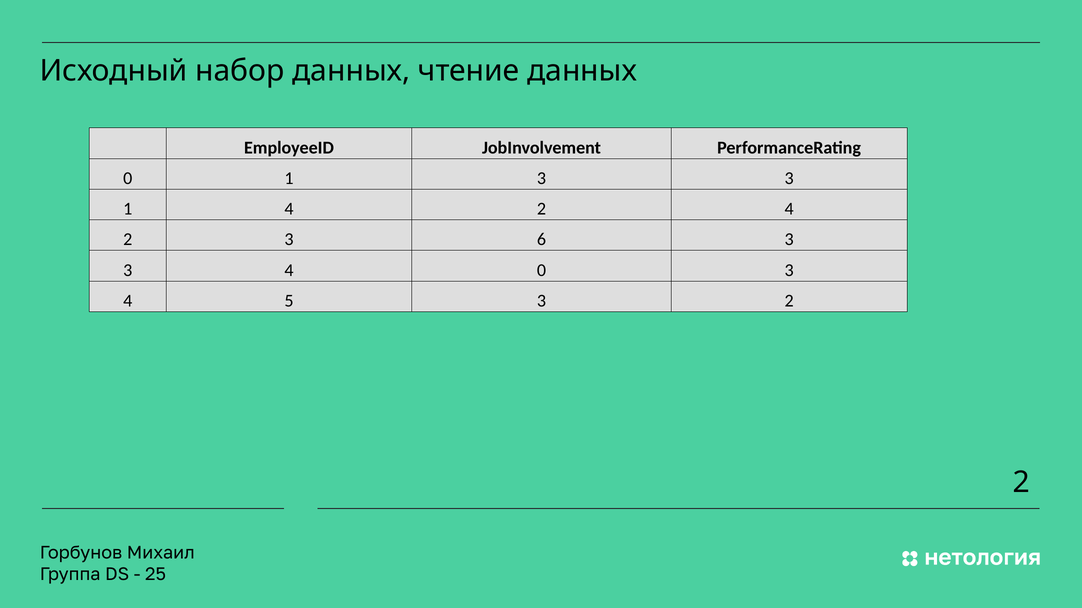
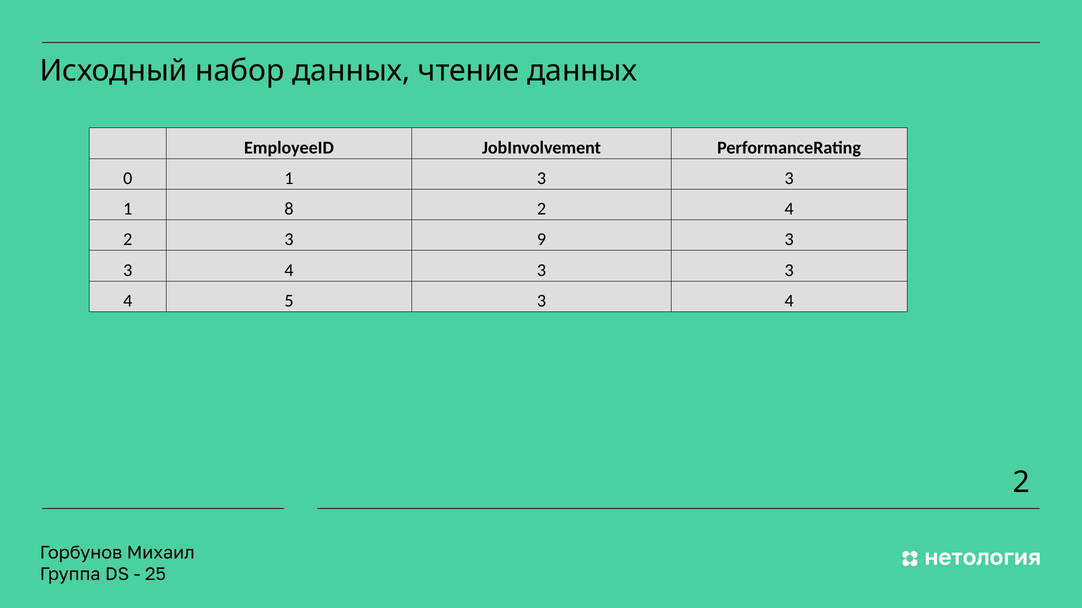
1 4: 4 -> 8
6: 6 -> 9
4 0: 0 -> 3
5 3 2: 2 -> 4
